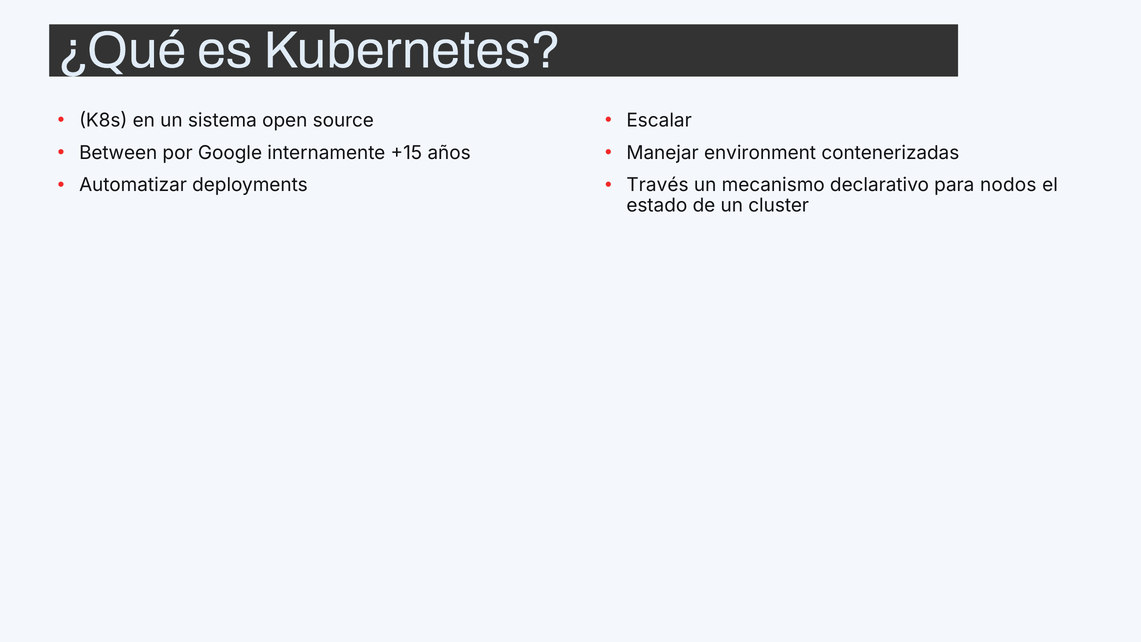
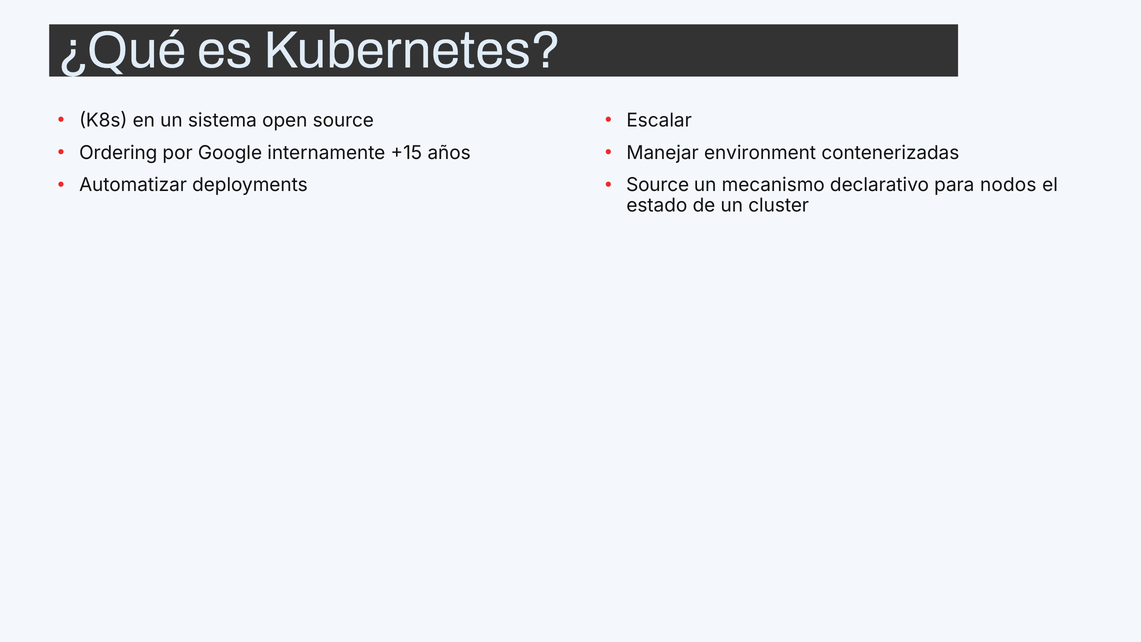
Between: Between -> Ordering
Través at (658, 185): Través -> Source
